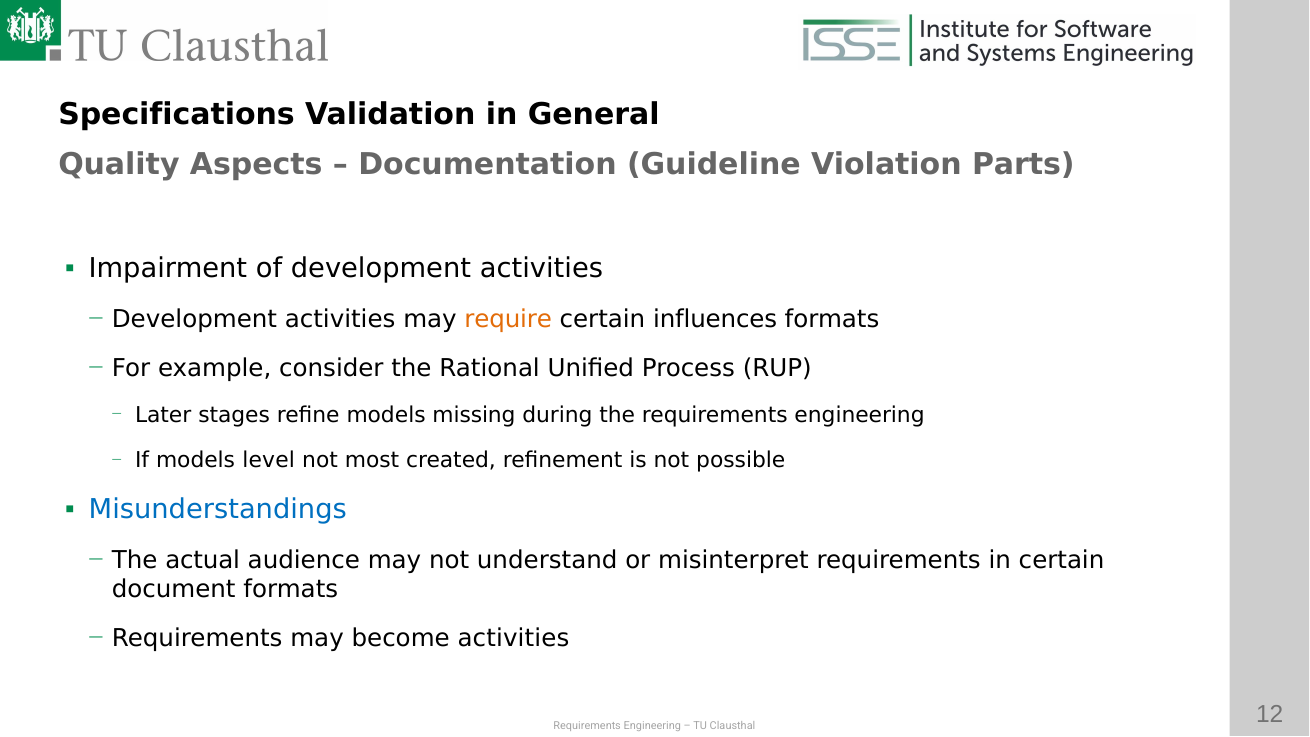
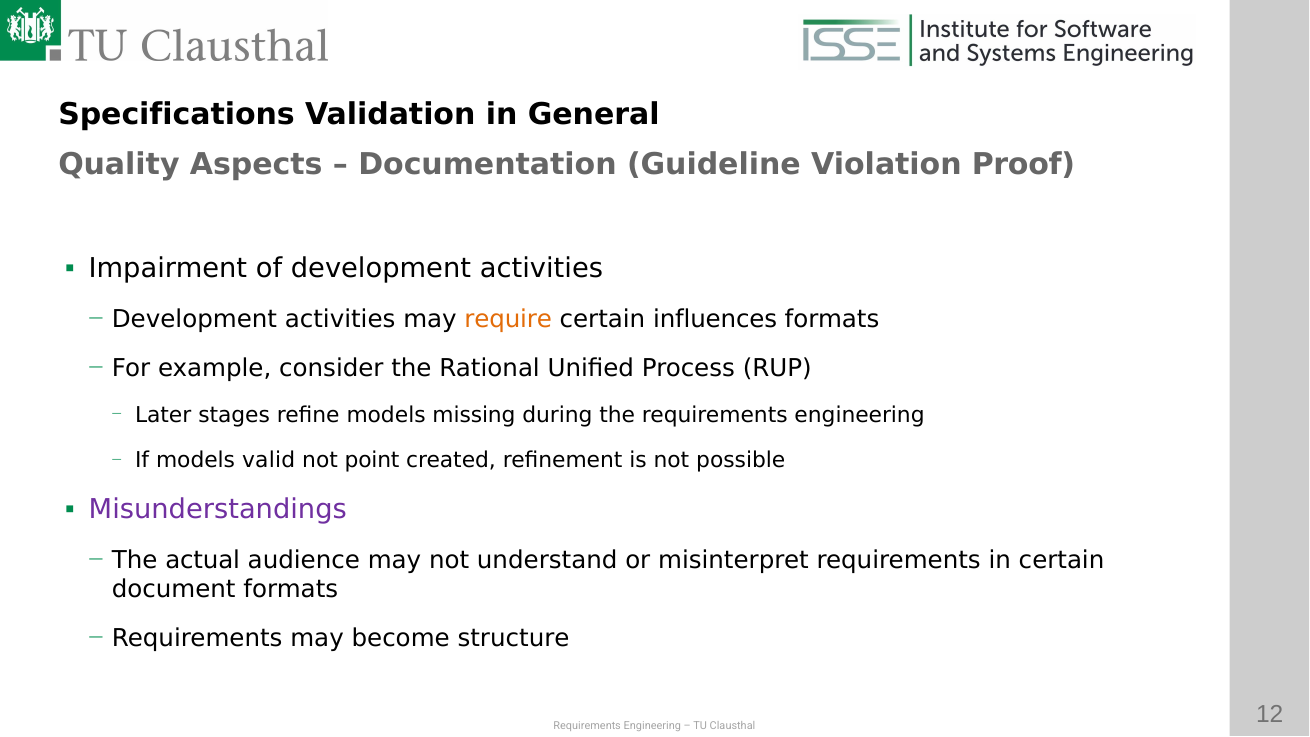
Parts: Parts -> Proof
level: level -> valid
most: most -> point
Misunderstandings colour: blue -> purple
become activities: activities -> structure
